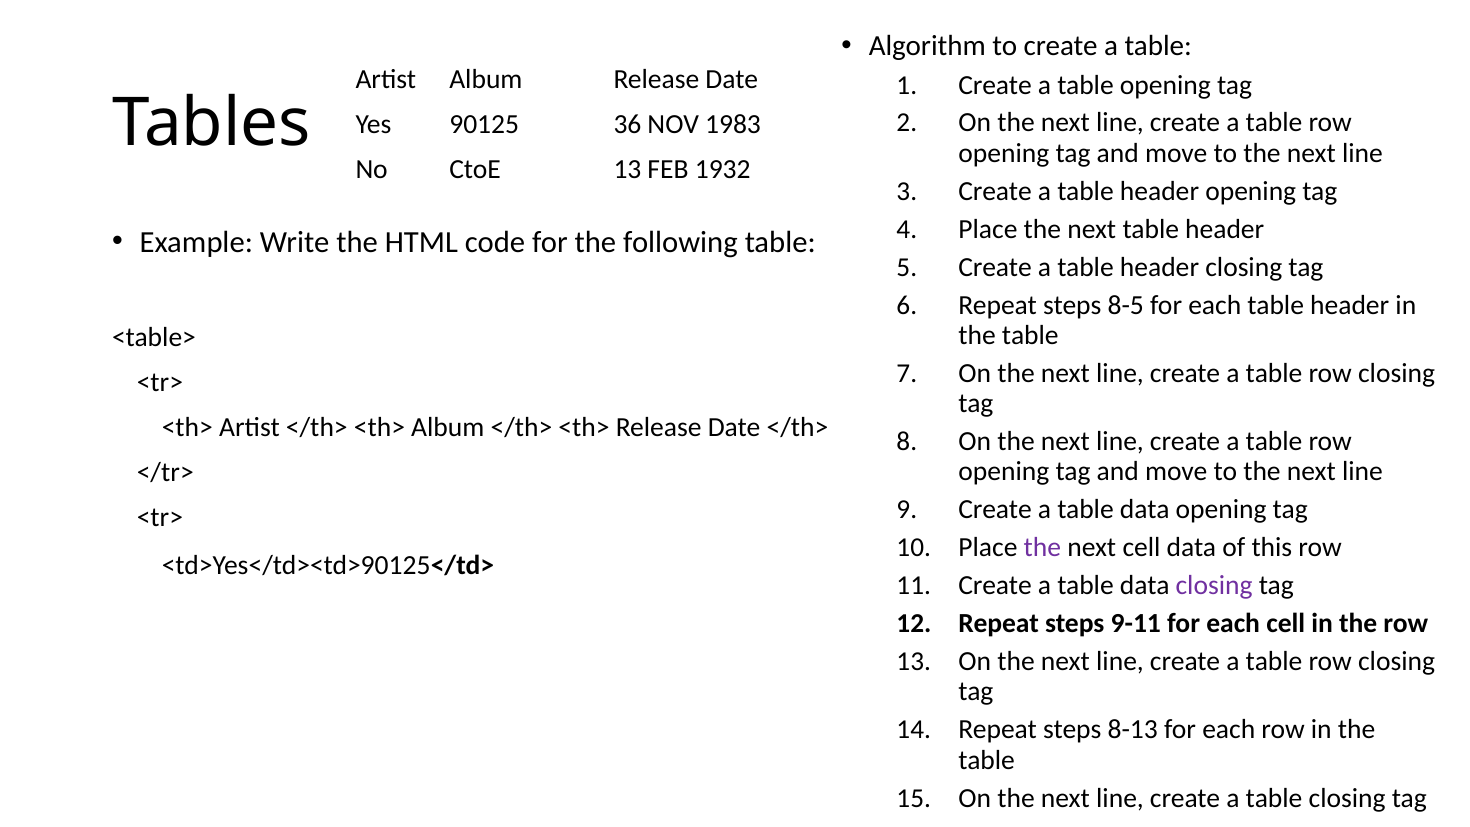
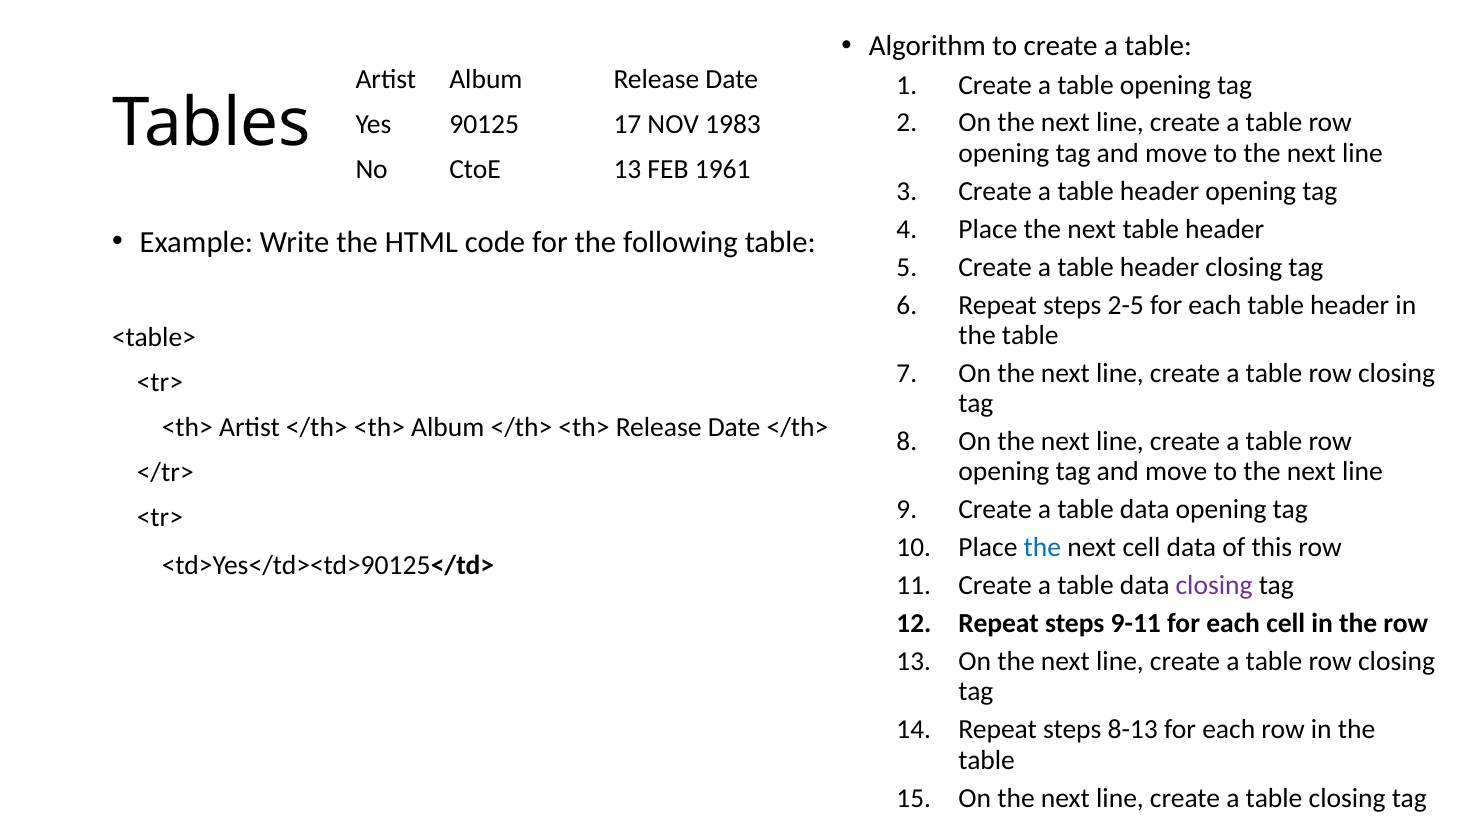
36: 36 -> 17
1932: 1932 -> 1961
8-5: 8-5 -> 2-5
the at (1042, 548) colour: purple -> blue
